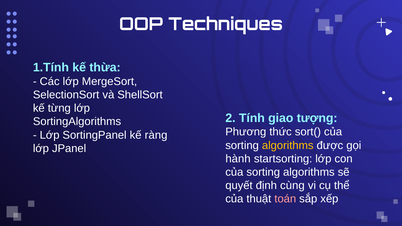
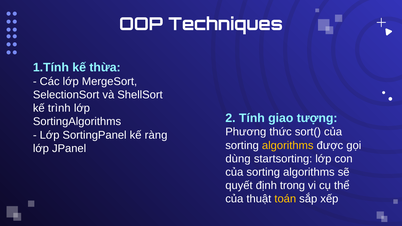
từng: từng -> trình
hành: hành -> dùng
cùng: cùng -> trong
toán colour: pink -> yellow
